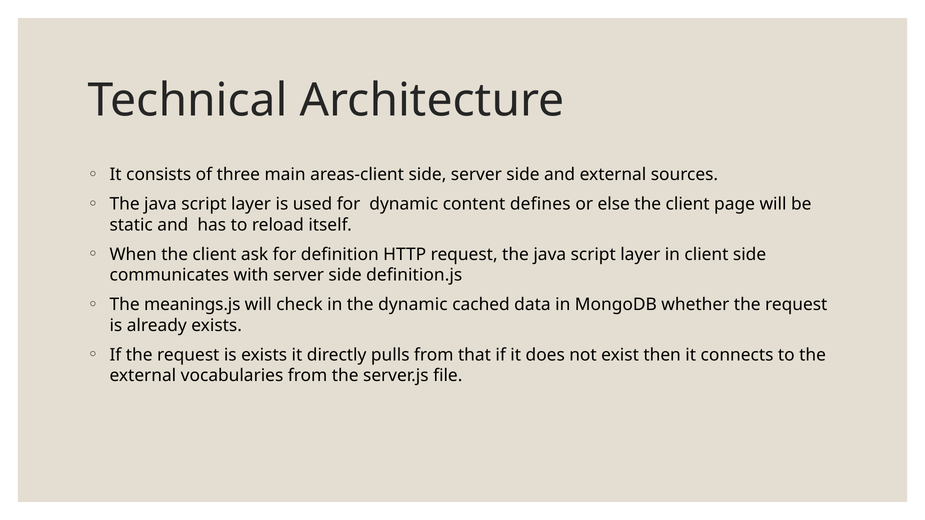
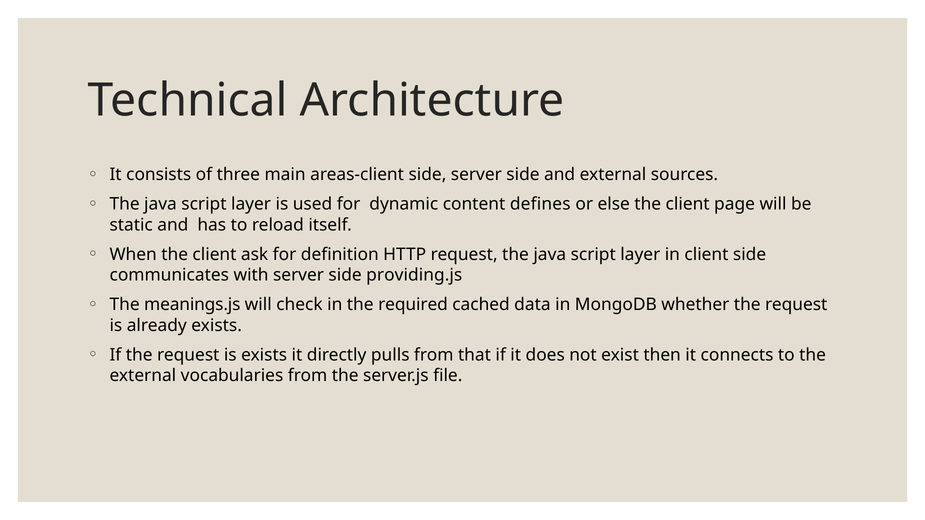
definition.js: definition.js -> providing.js
the dynamic: dynamic -> required
